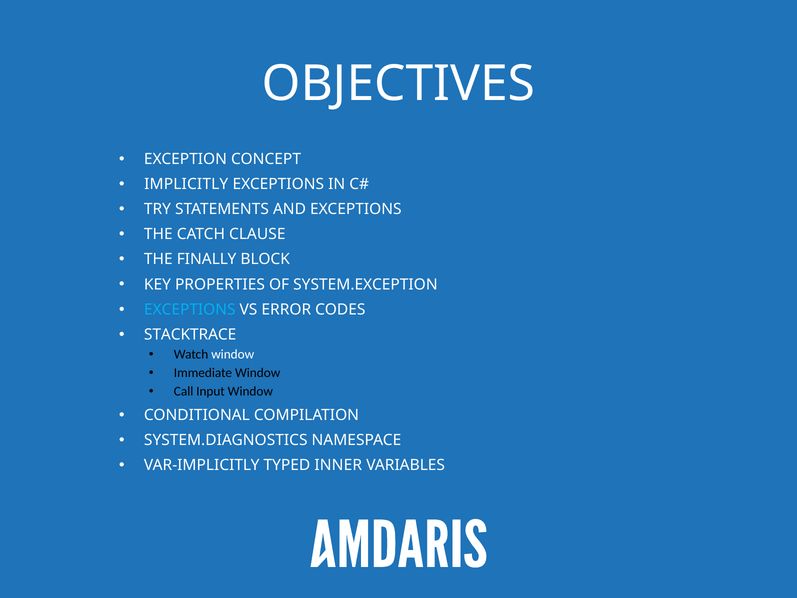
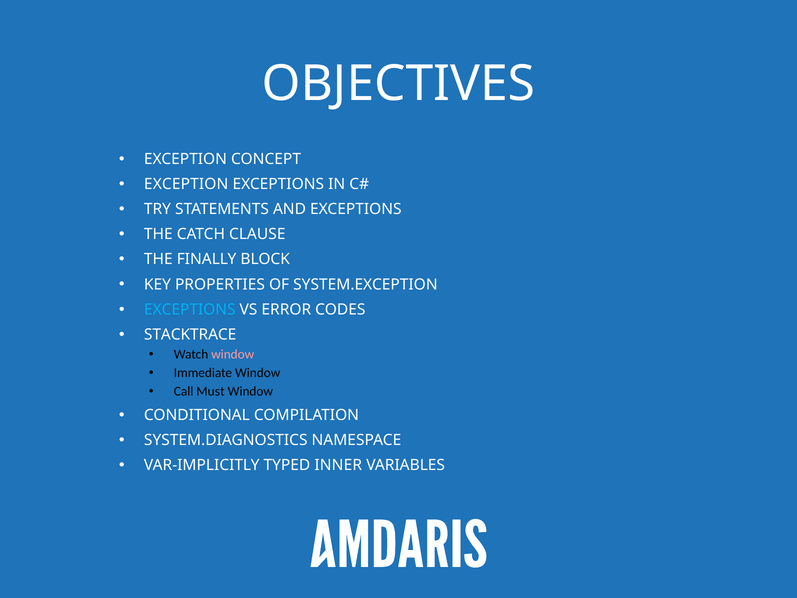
IMPLICITLY at (186, 184): IMPLICITLY -> EXCEPTION
window at (233, 354) colour: white -> pink
Input: Input -> Must
